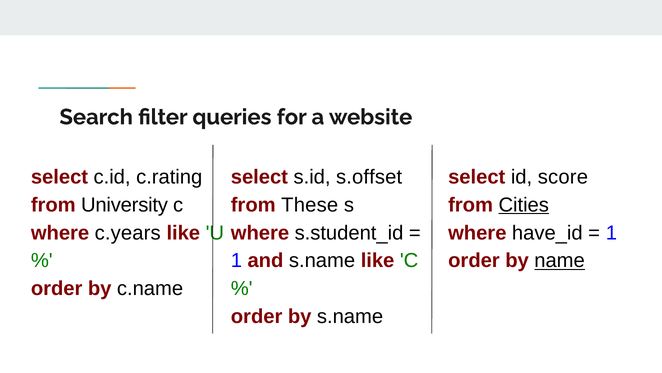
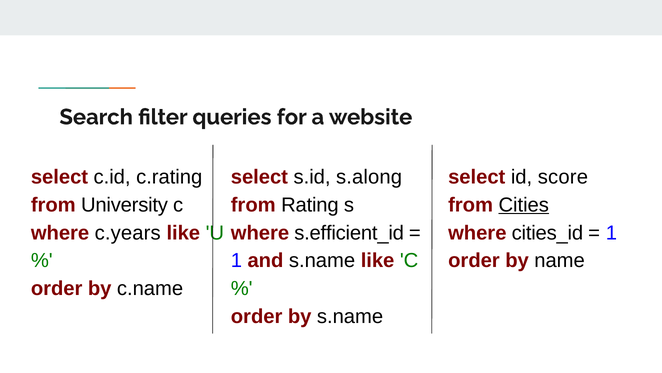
s.offset: s.offset -> s.along
These: These -> Rating
s.student_id: s.student_id -> s.efficient_id
have_id: have_id -> cities_id
name underline: present -> none
